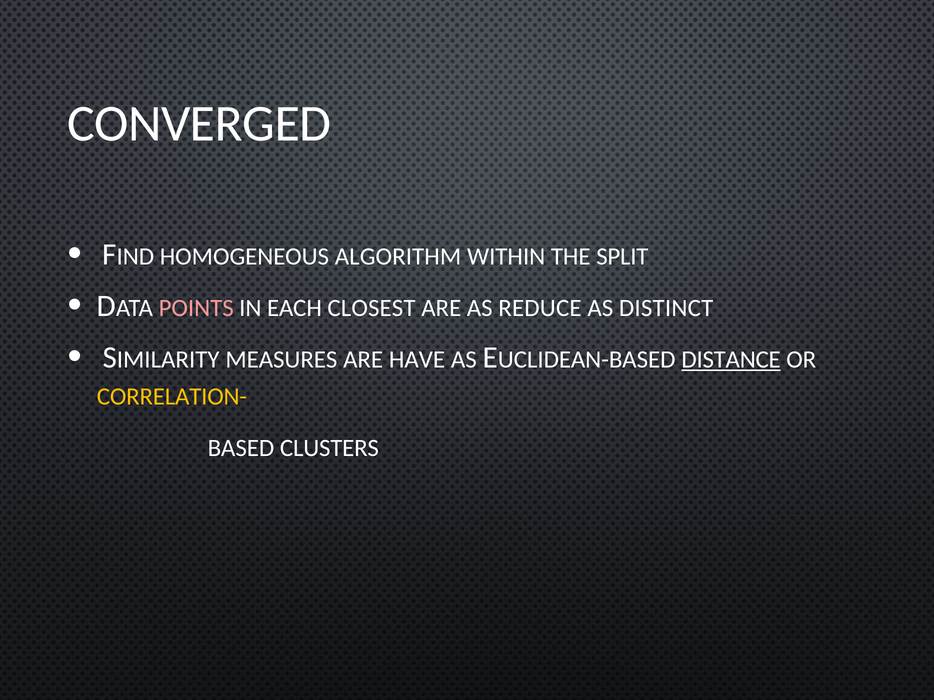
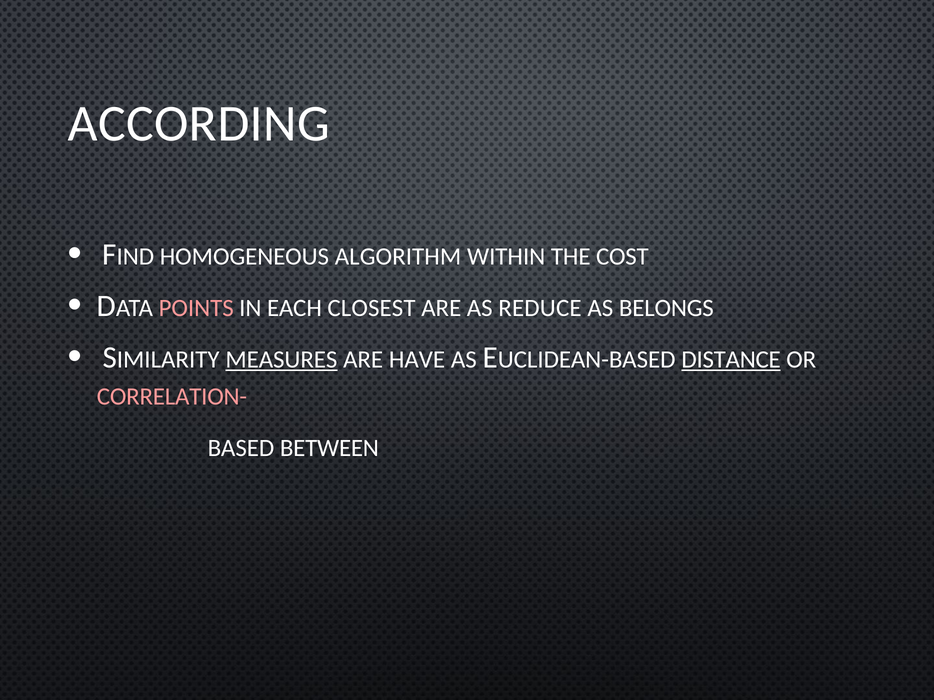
CONVERGED: CONVERGED -> ACCORDING
SPLIT: SPLIT -> COST
DISTINCT: DISTINCT -> BELONGS
MEASURES underline: none -> present
CORRELATION- colour: yellow -> pink
CLUSTERS: CLUSTERS -> BETWEEN
